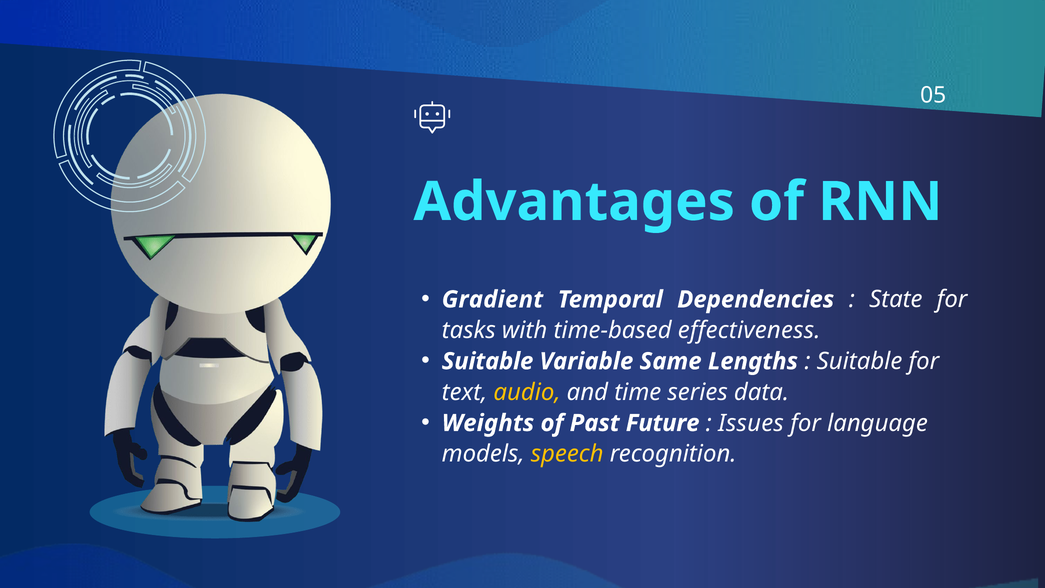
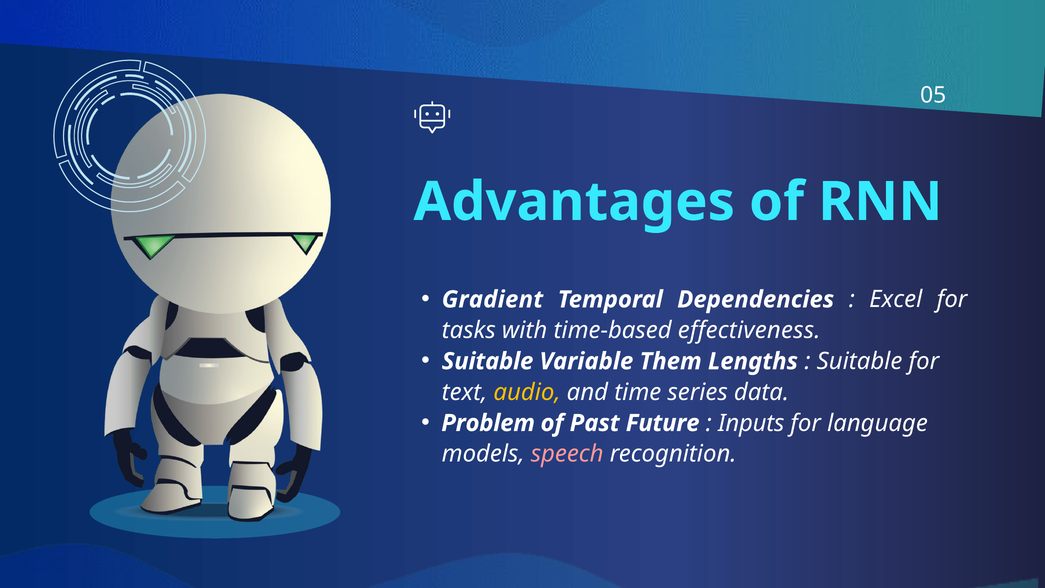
State: State -> Excel
Same: Same -> Them
Weights: Weights -> Problem
Issues: Issues -> Inputs
speech colour: yellow -> pink
